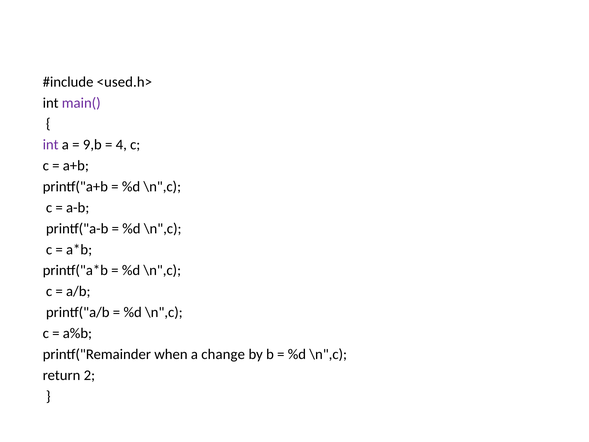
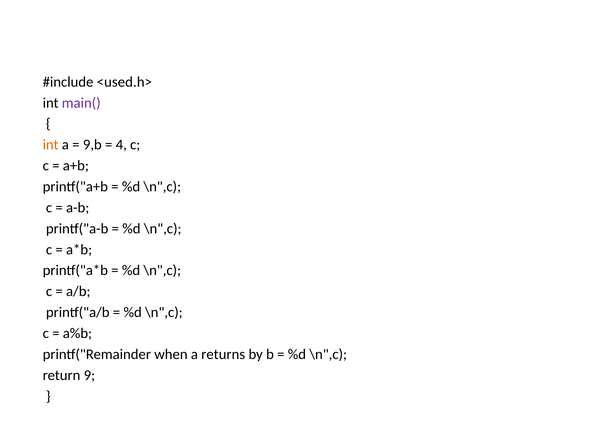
int at (51, 145) colour: purple -> orange
change: change -> returns
2: 2 -> 9
